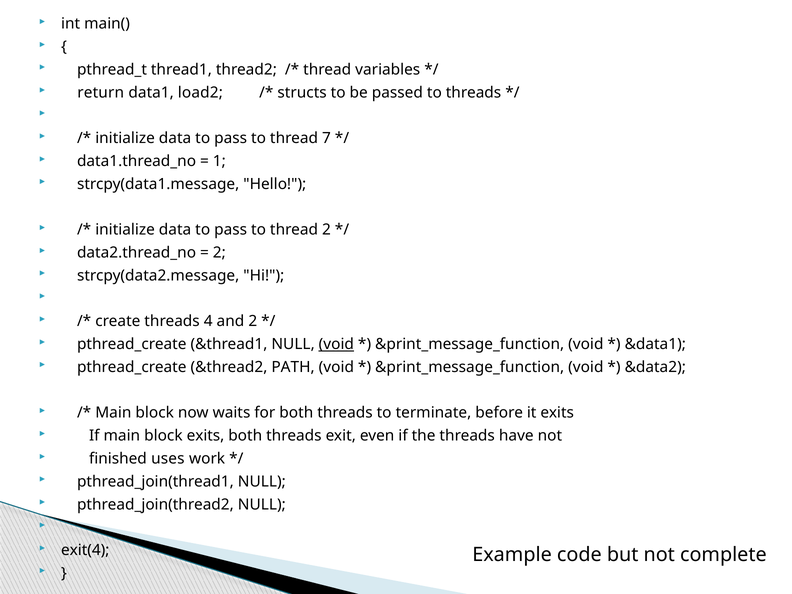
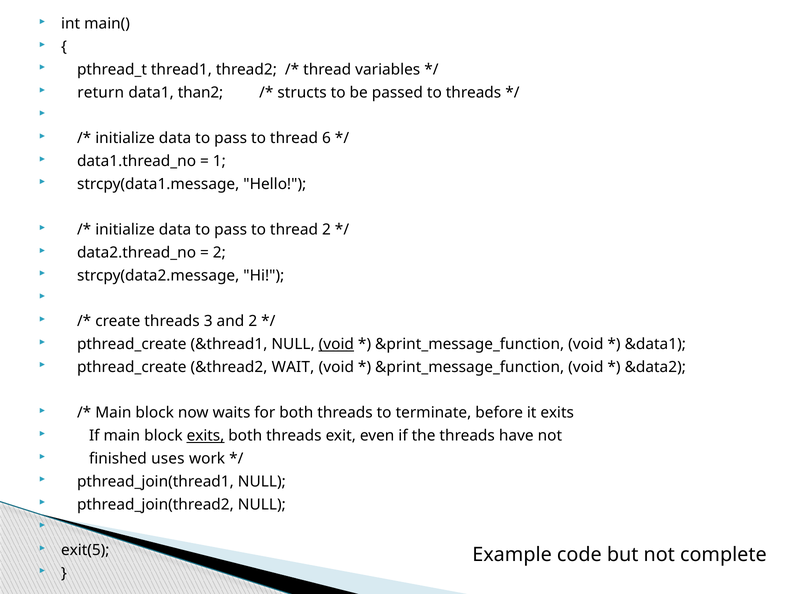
load2: load2 -> than2
7: 7 -> 6
4: 4 -> 3
PATH: PATH -> WAIT
exits at (205, 436) underline: none -> present
exit(4: exit(4 -> exit(5
